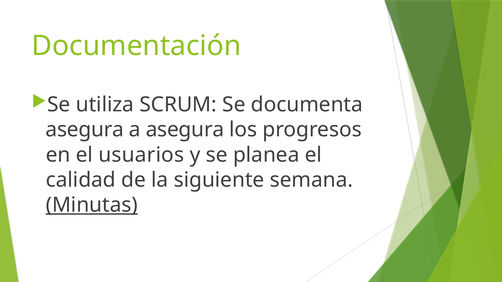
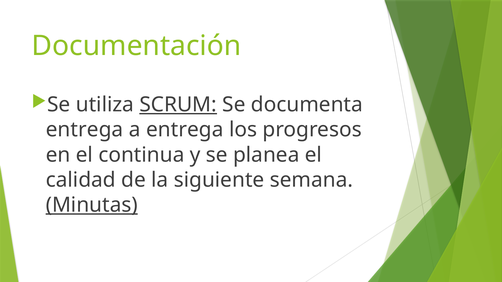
SCRUM underline: none -> present
asegura at (85, 130): asegura -> entrega
a asegura: asegura -> entrega
usuarios: usuarios -> continua
